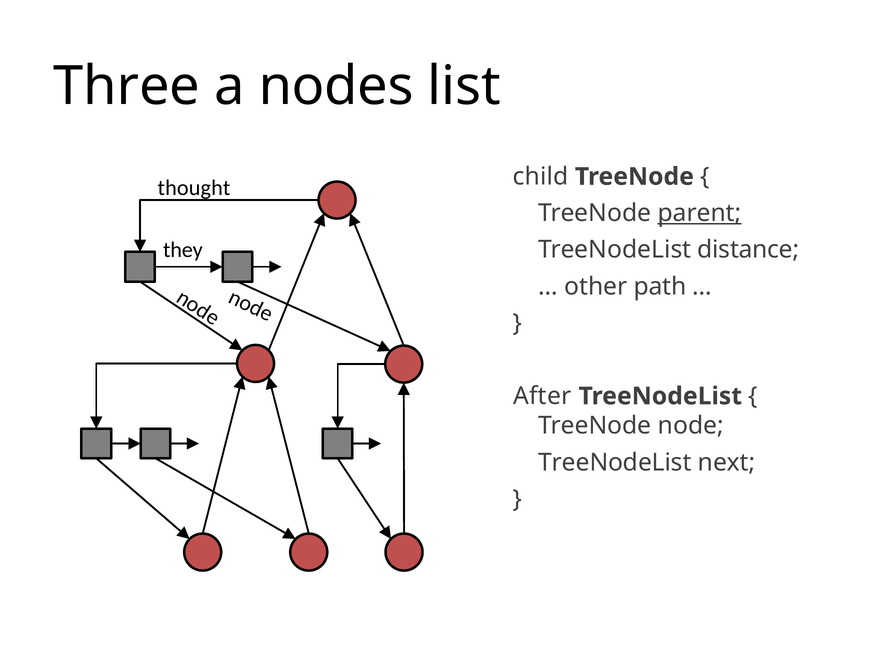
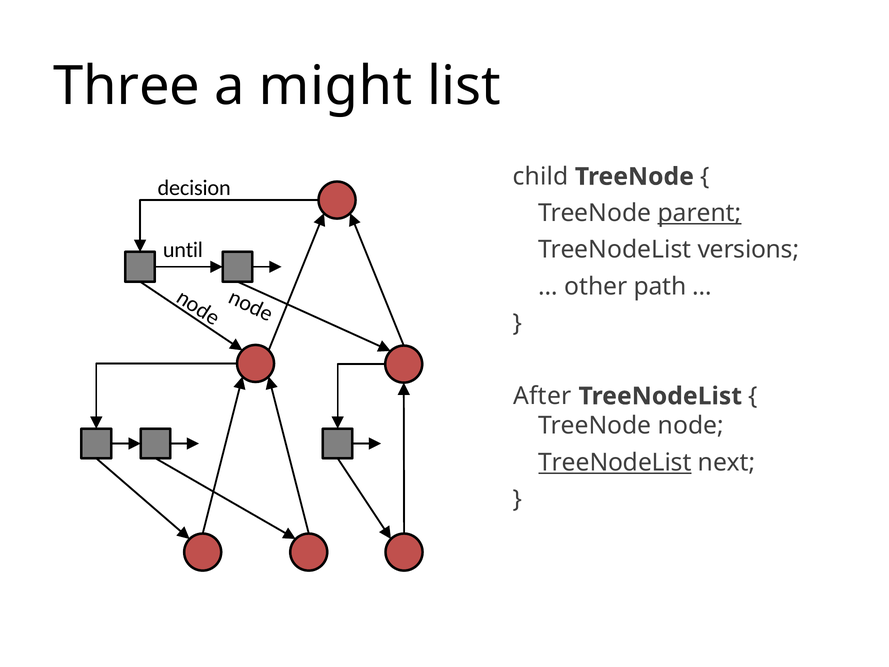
nodes: nodes -> might
thought: thought -> decision
they: they -> until
distance: distance -> versions
TreeNodeList at (615, 462) underline: none -> present
